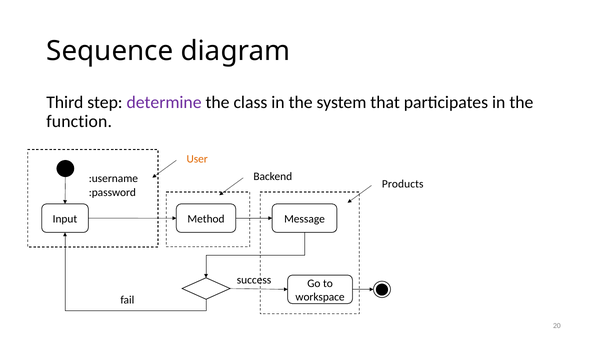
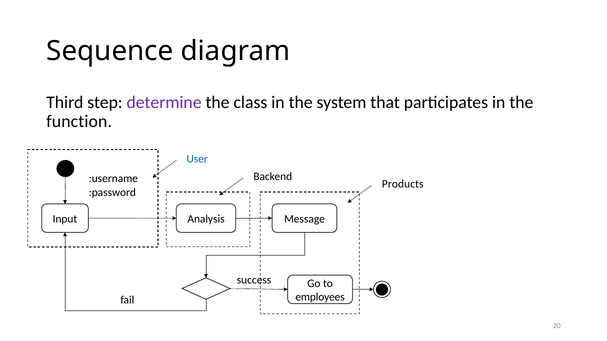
User colour: orange -> blue
Method: Method -> Analysis
workspace: workspace -> employees
